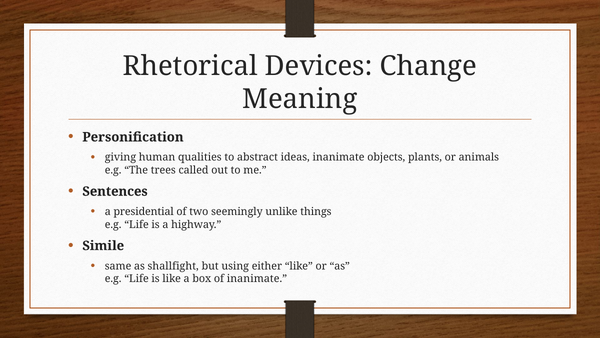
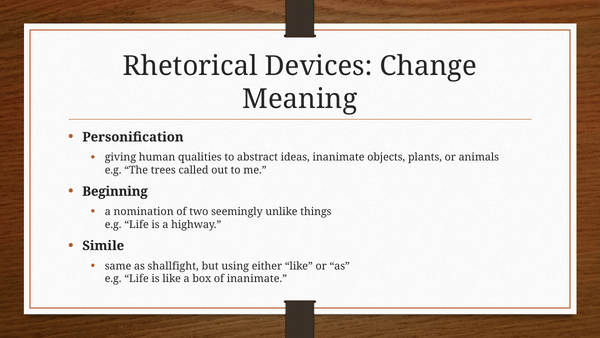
Sentences: Sentences -> Beginning
presidential: presidential -> nomination
